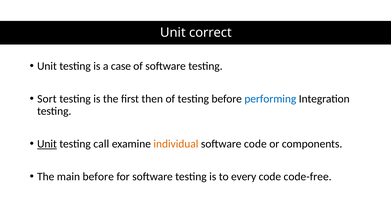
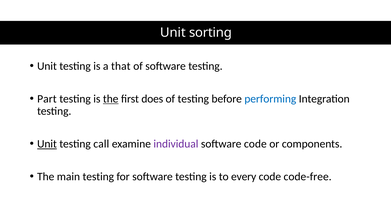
correct: correct -> sorting
case: case -> that
Sort: Sort -> Part
the at (111, 99) underline: none -> present
then: then -> does
individual colour: orange -> purple
main before: before -> testing
